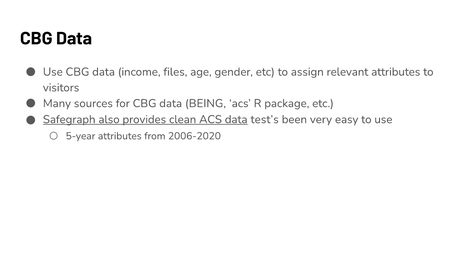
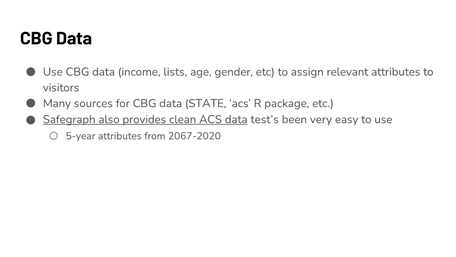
files: files -> lists
BEING: BEING -> STATE
2006-2020: 2006-2020 -> 2067-2020
